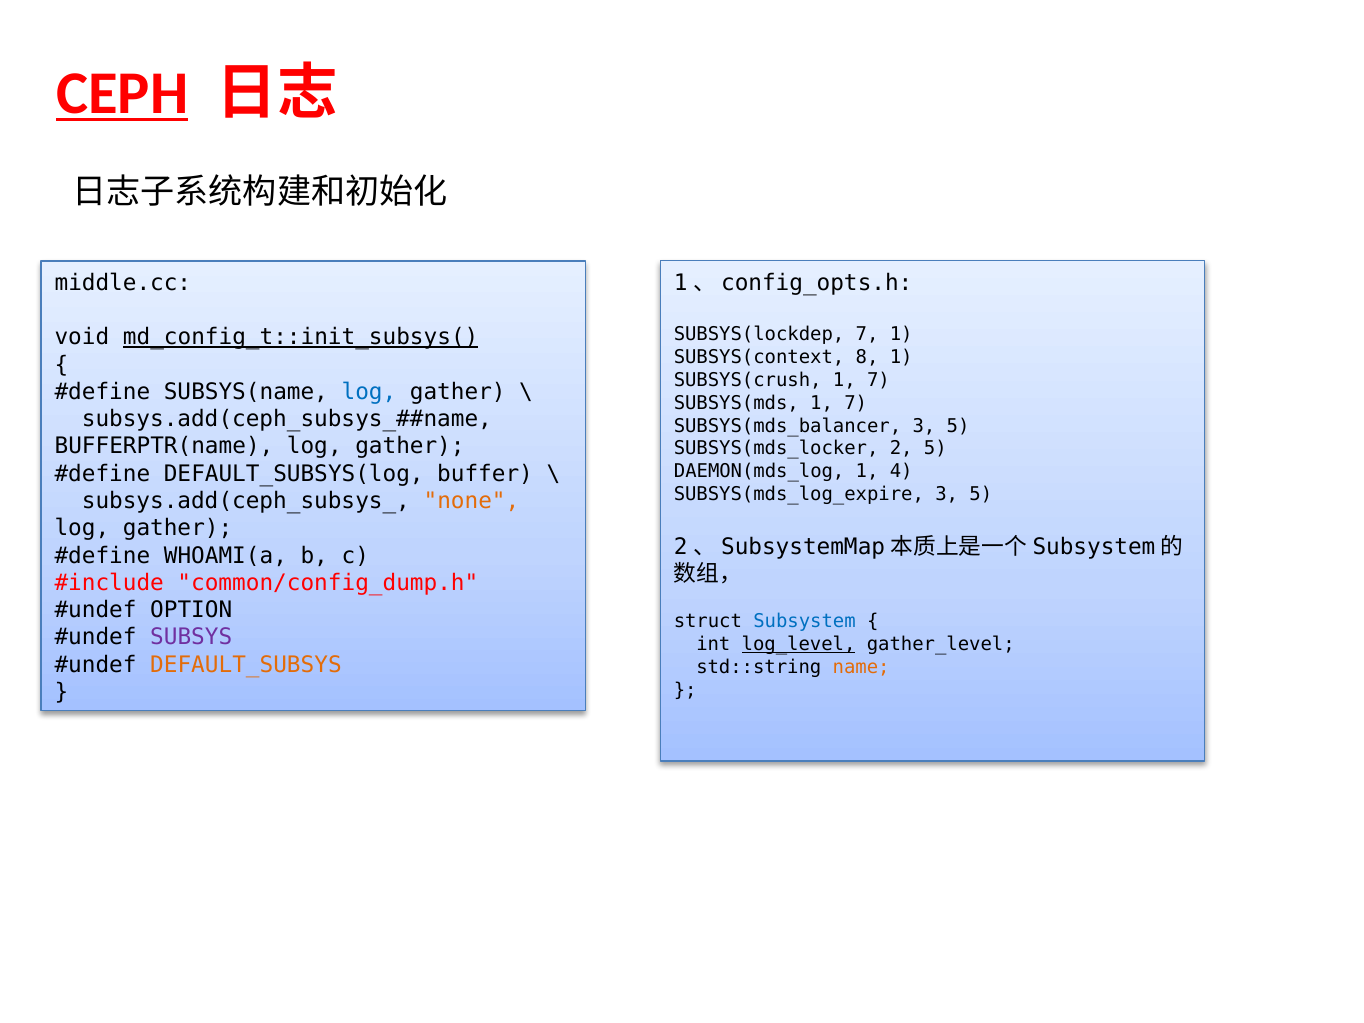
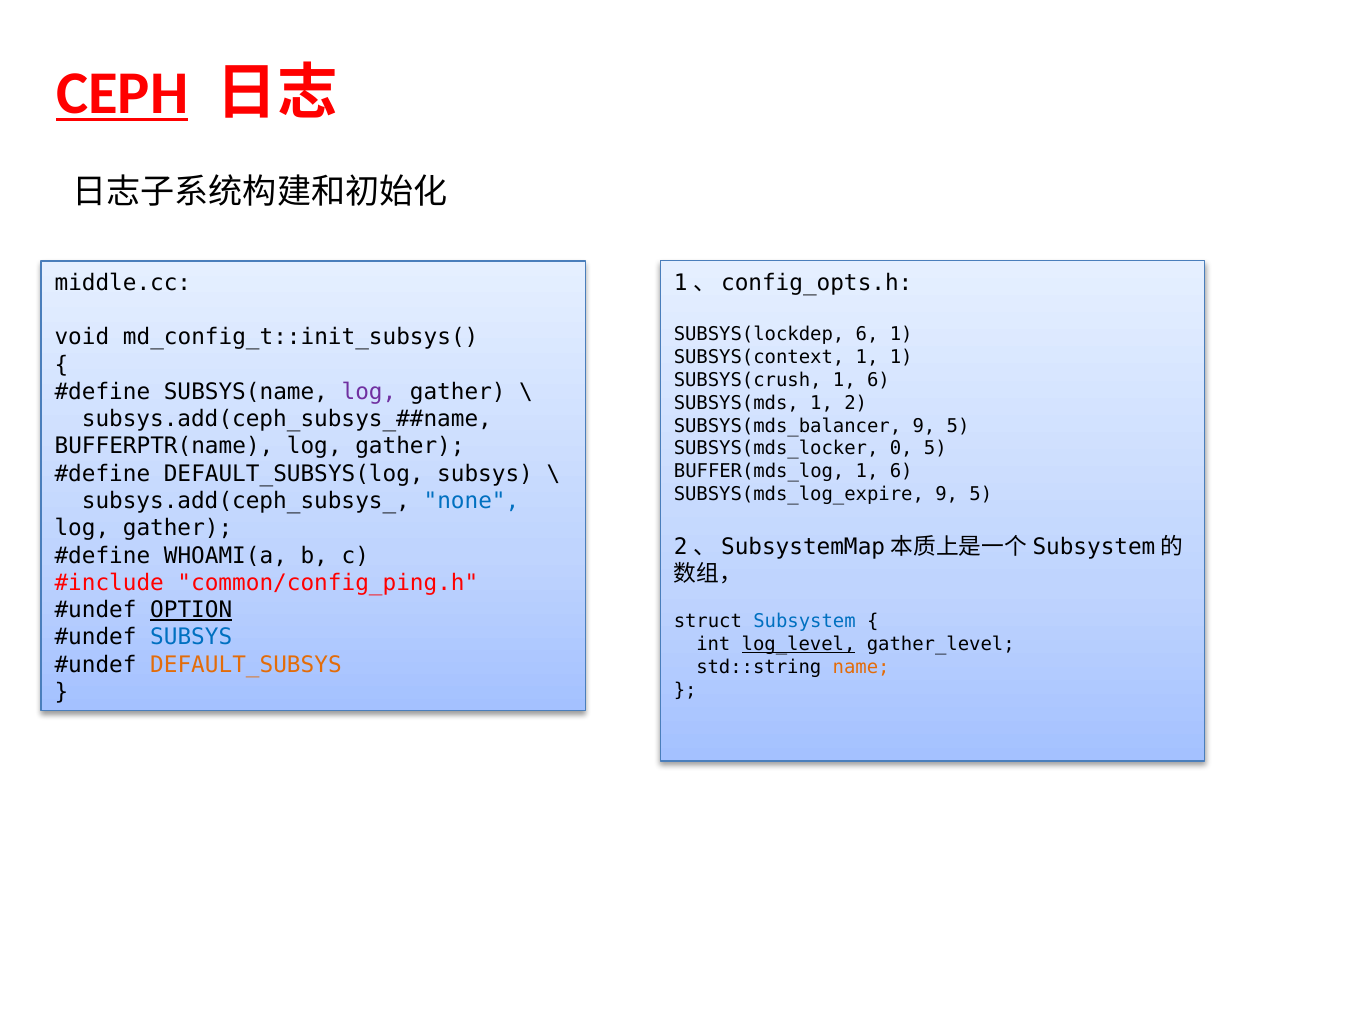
SUBSYS(lockdep 7: 7 -> 6
md_config_t::init_subsys( underline: present -> none
SUBSYS(context 8: 8 -> 1
SUBSYS(crush 1 7: 7 -> 6
log at (369, 392) colour: blue -> purple
SUBSYS(mds 1 7: 7 -> 2
SUBSYS(mds_balancer 3: 3 -> 9
2: 2 -> 0
DAEMON(mds_log: DAEMON(mds_log -> BUFFER(mds_log
4 at (901, 471): 4 -> 6
DEFAULT_SUBSYS(log buffer: buffer -> subsys
SUBSYS(mds_log_expire 3: 3 -> 9
none colour: orange -> blue
common/config_dump.h: common/config_dump.h -> common/config_ping.h
OPTION underline: none -> present
SUBSYS at (191, 637) colour: purple -> blue
